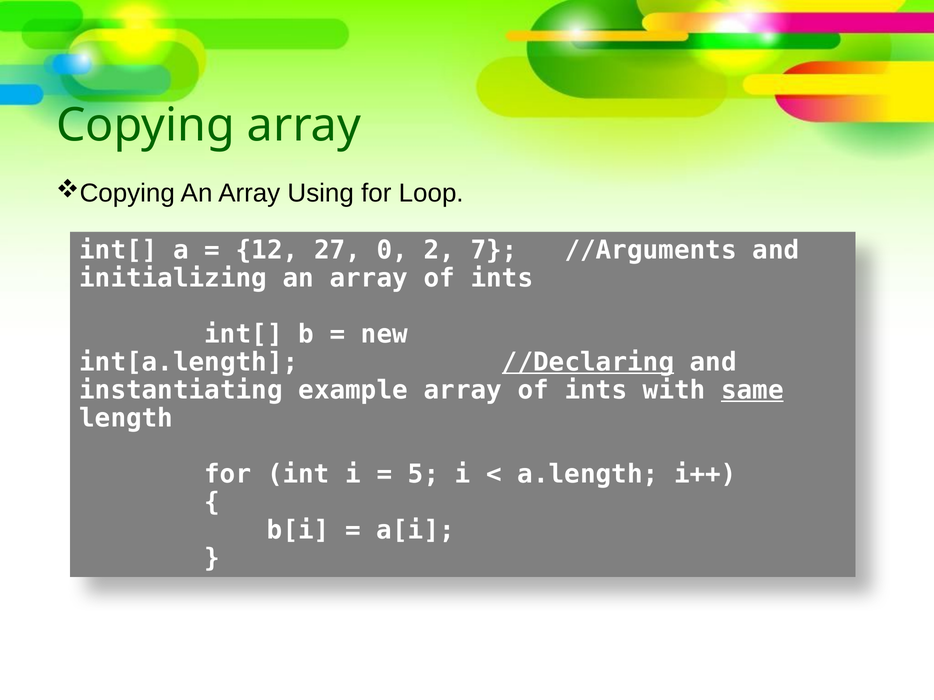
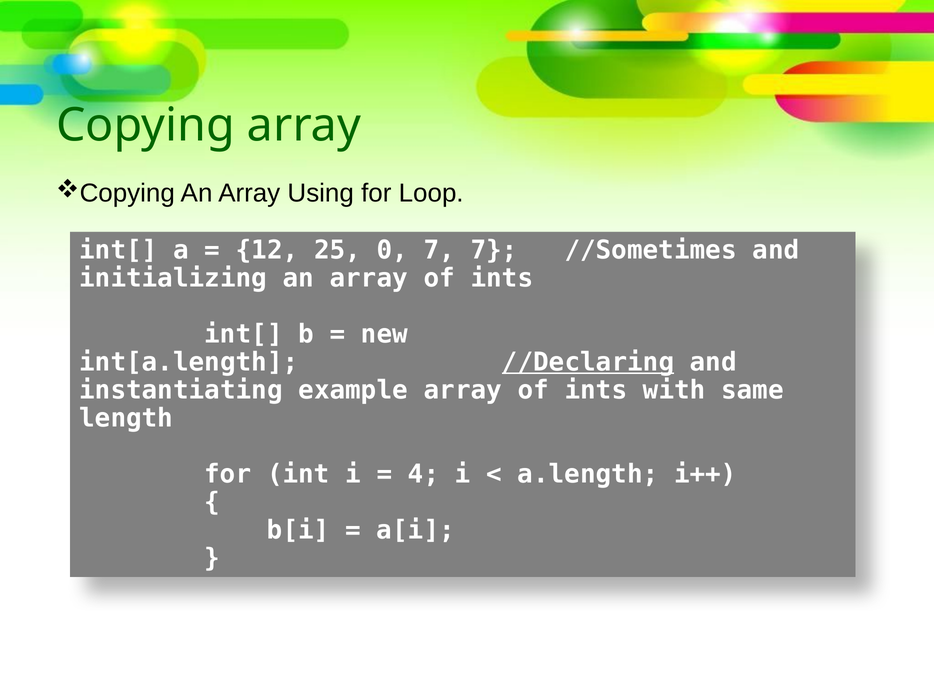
27: 27 -> 25
0 2: 2 -> 7
//Arguments: //Arguments -> //Sometimes
same underline: present -> none
5: 5 -> 4
